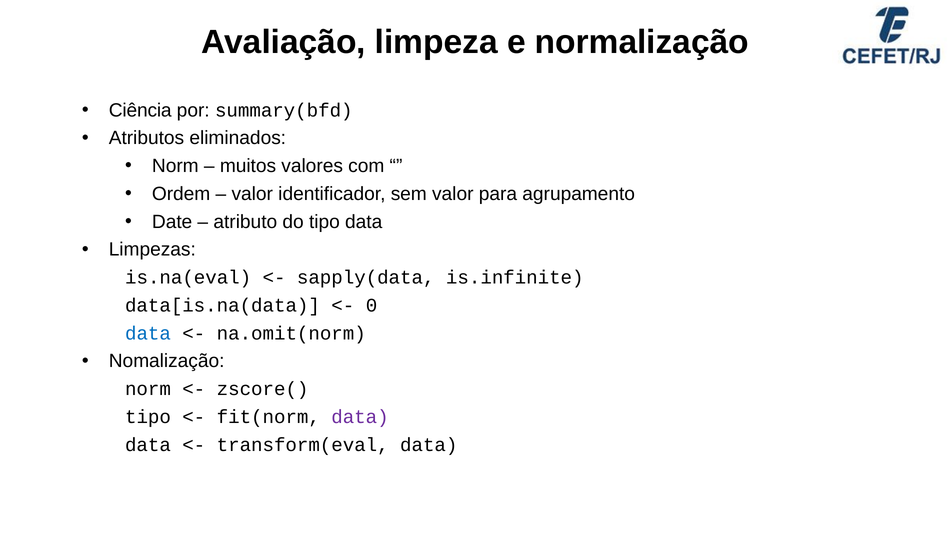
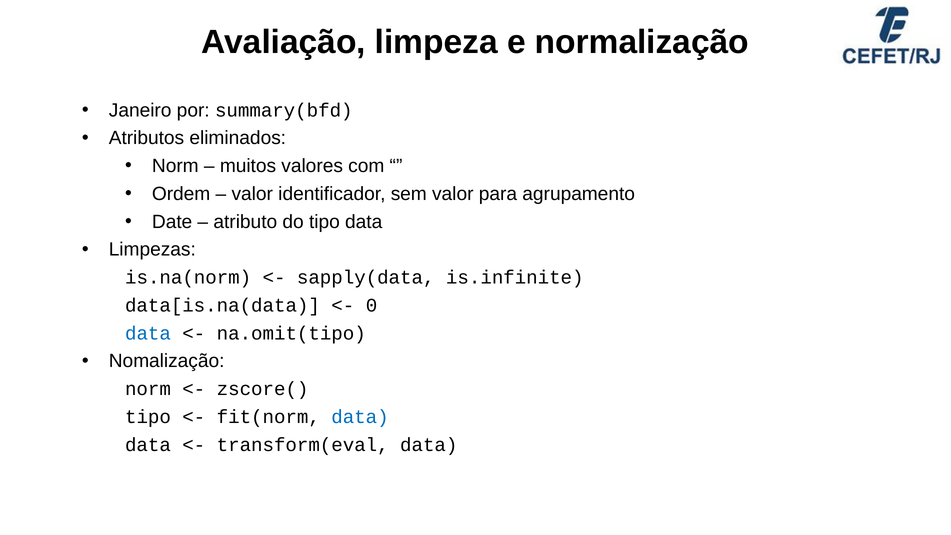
Ciência: Ciência -> Janeiro
is.na(eval: is.na(eval -> is.na(norm
na.omit(norm: na.omit(norm -> na.omit(tipo
data at (360, 417) colour: purple -> blue
